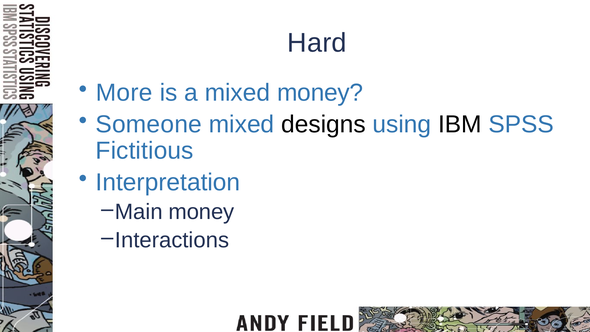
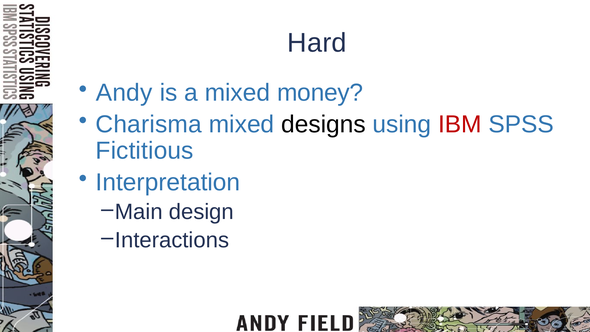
More: More -> Andy
Someone: Someone -> Charisma
IBM colour: black -> red
Main money: money -> design
